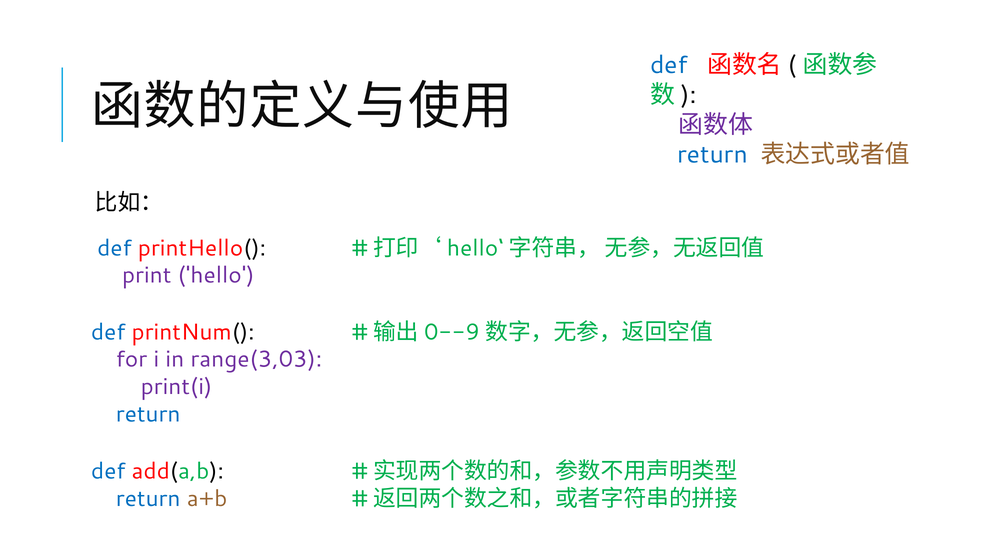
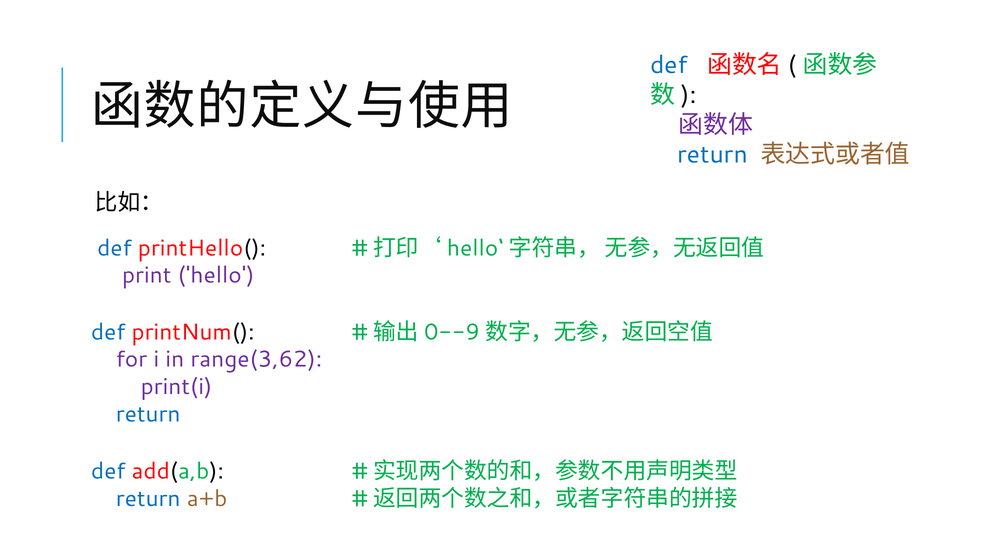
range(3,03: range(3,03 -> range(3,62
